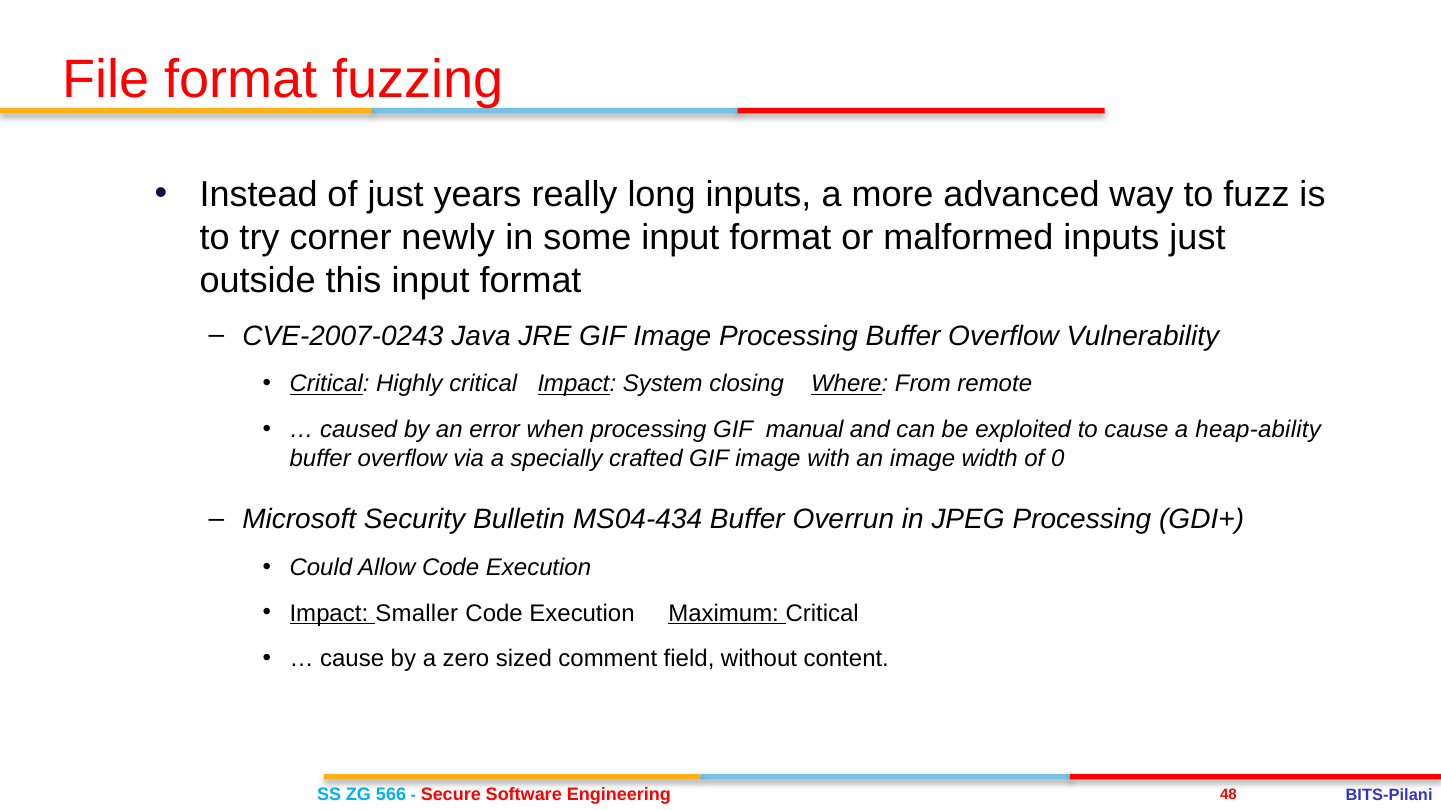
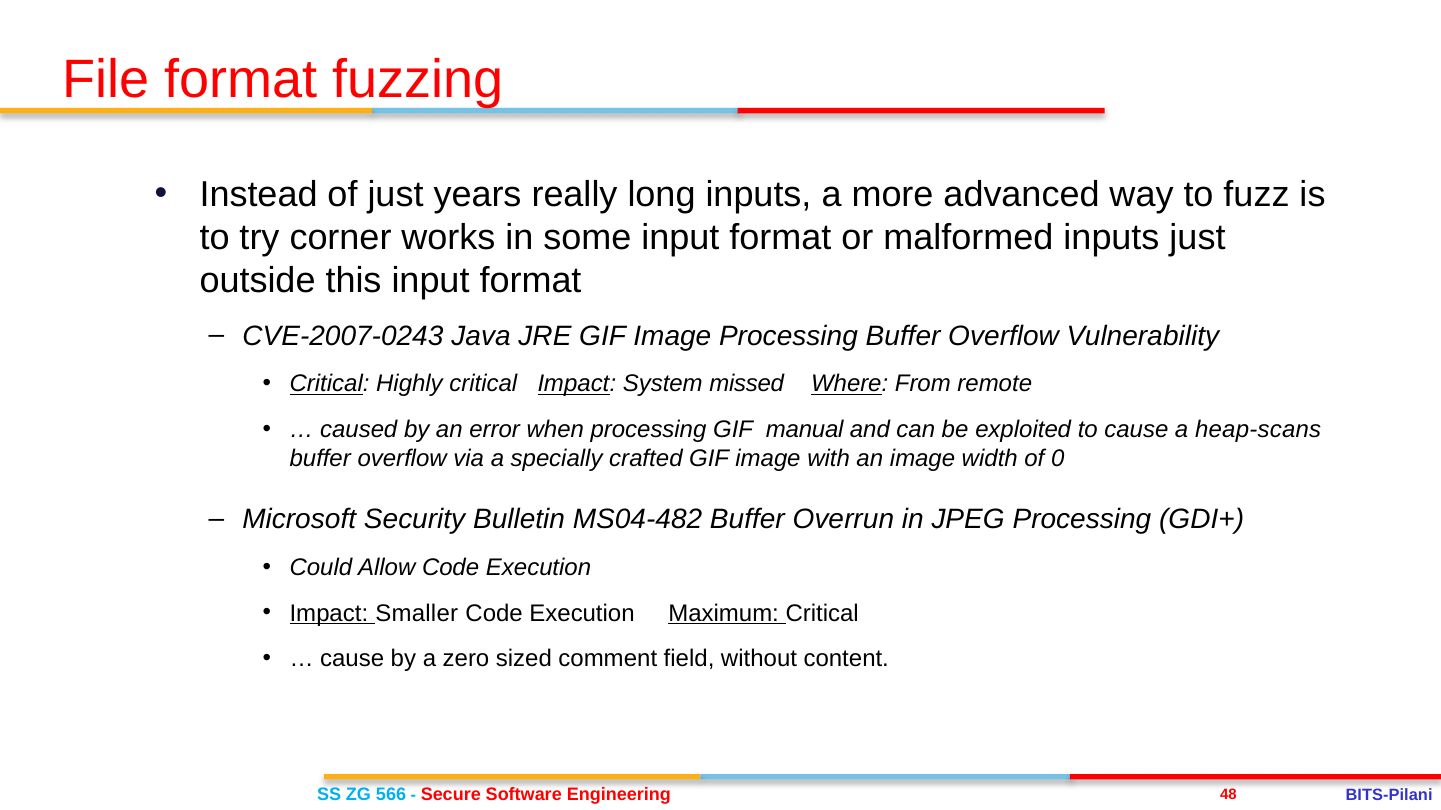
newly: newly -> works
closing: closing -> missed
heap-ability: heap-ability -> heap-scans
MS04-434: MS04-434 -> MS04-482
